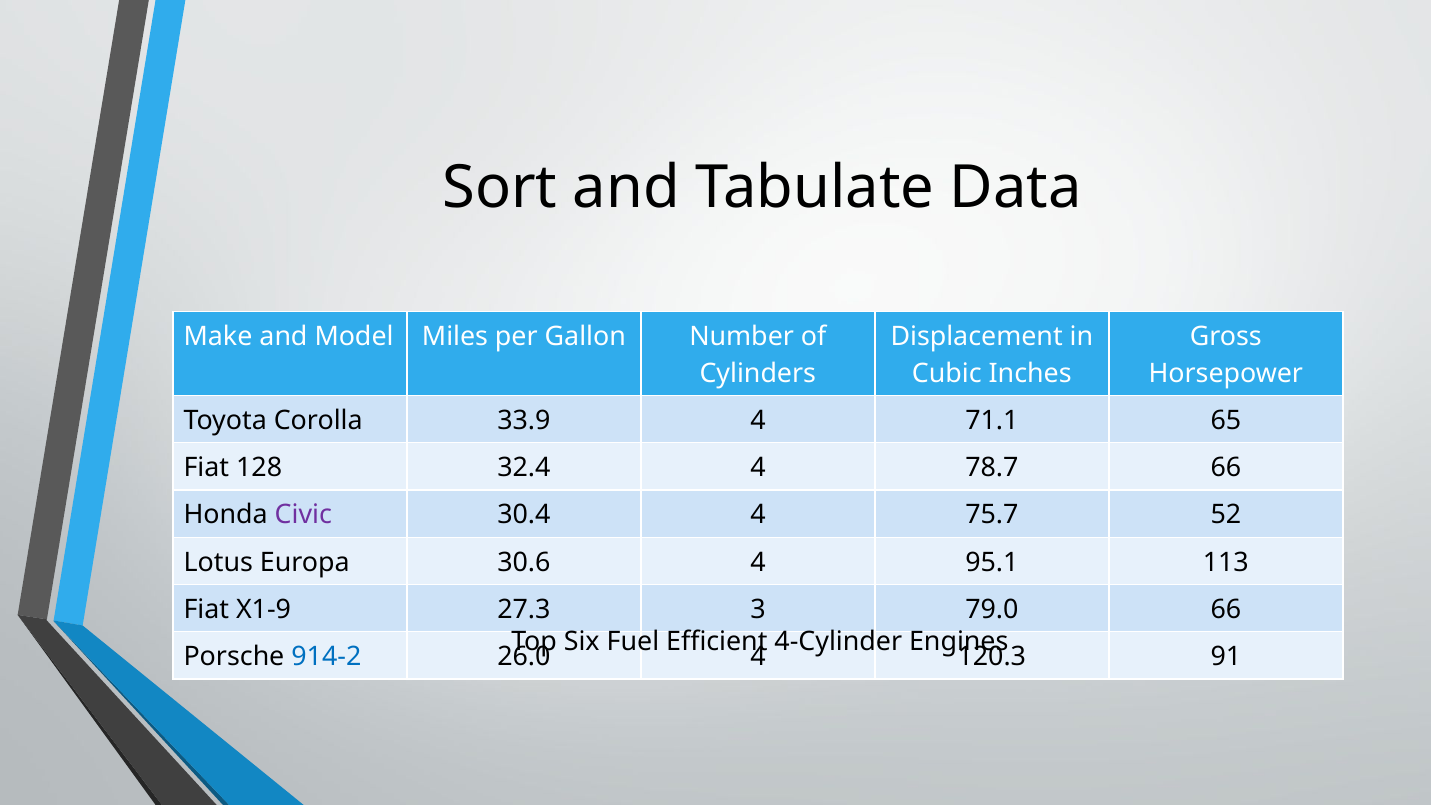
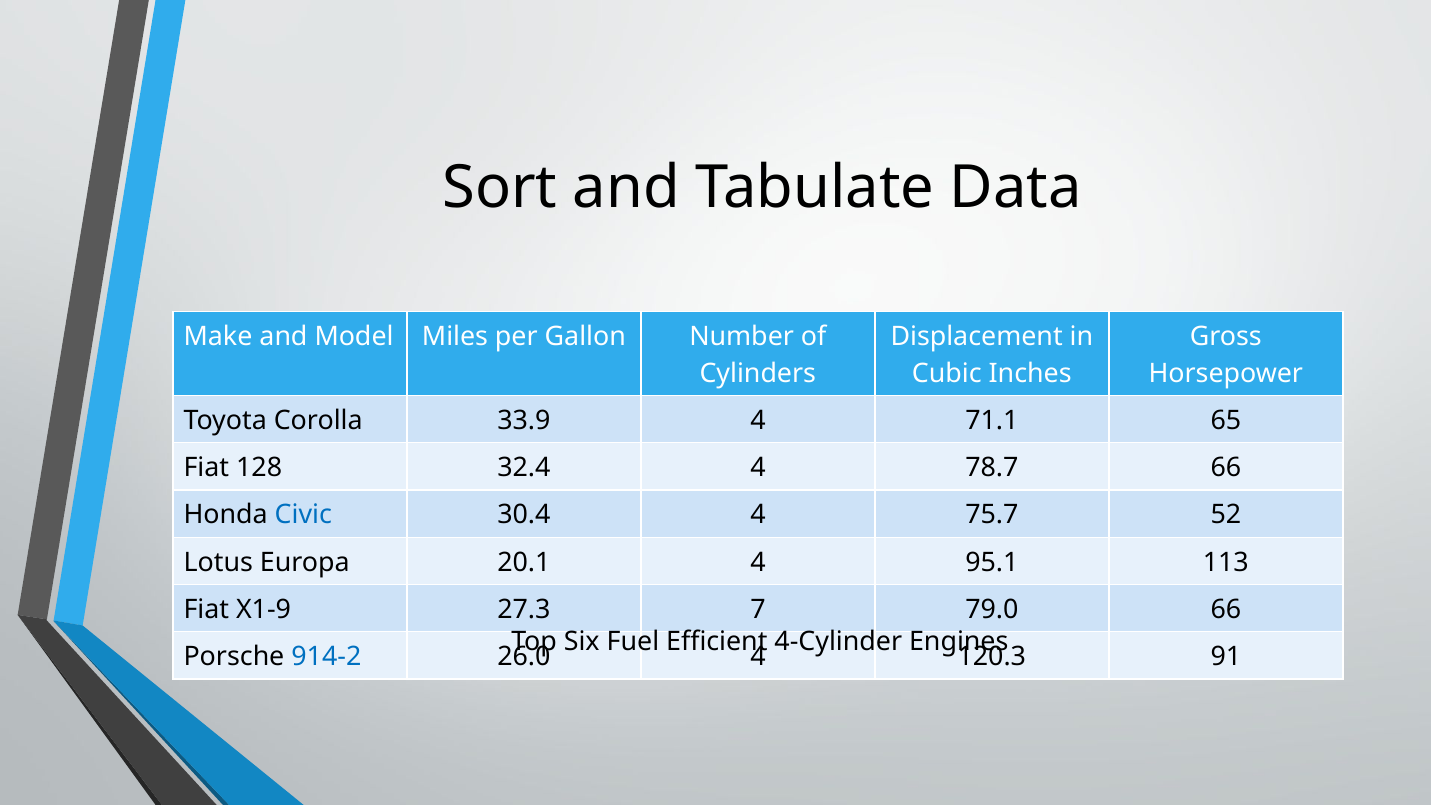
Civic colour: purple -> blue
30.6: 30.6 -> 20.1
3: 3 -> 7
